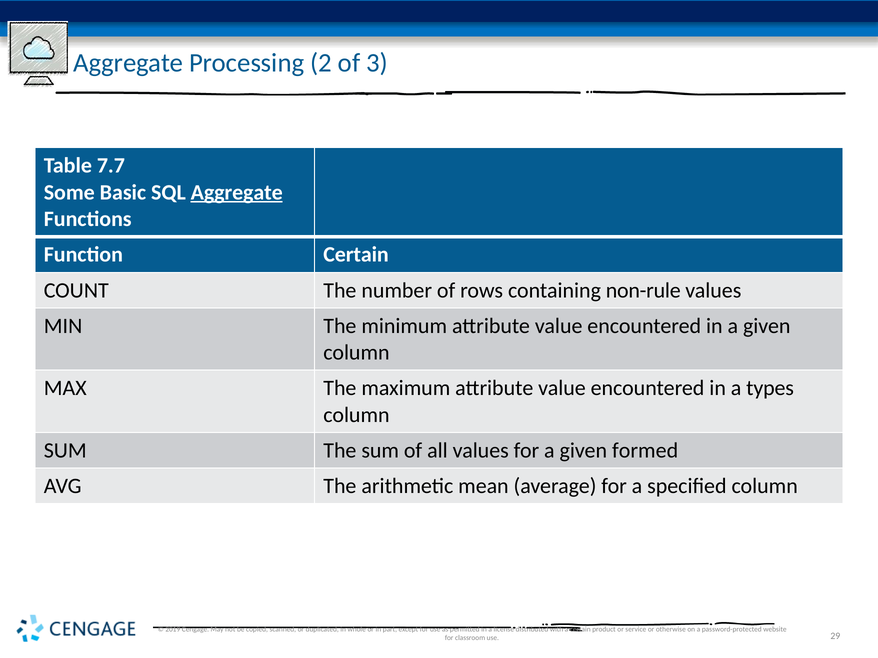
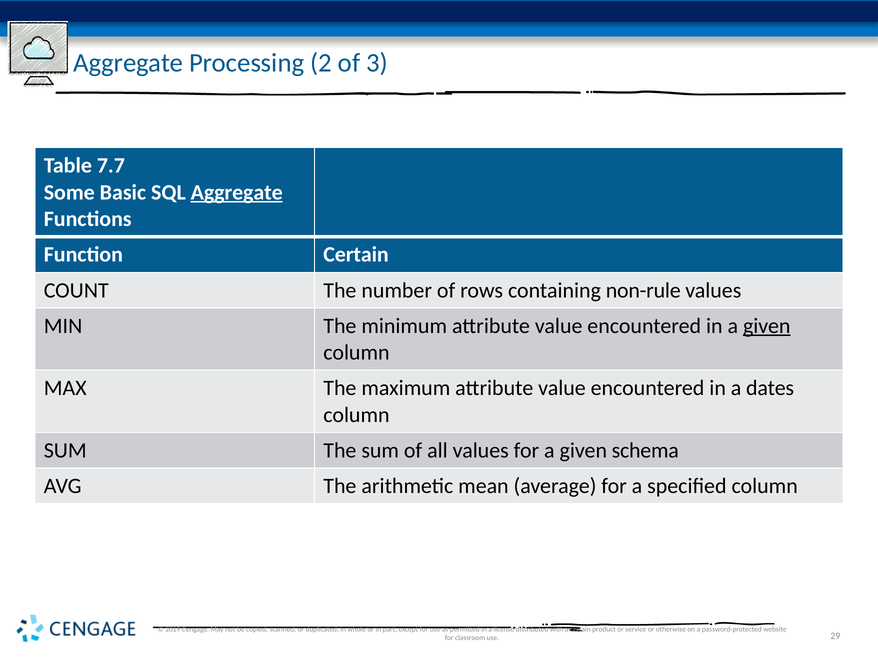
given at (767, 326) underline: none -> present
types: types -> dates
formed: formed -> schema
